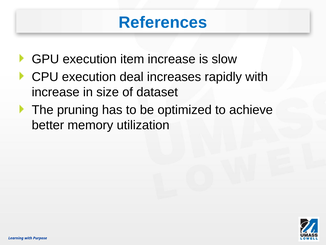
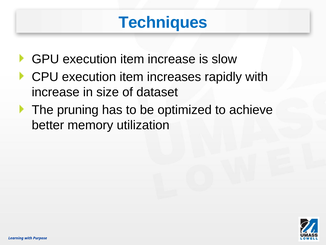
References: References -> Techniques
CPU execution deal: deal -> item
